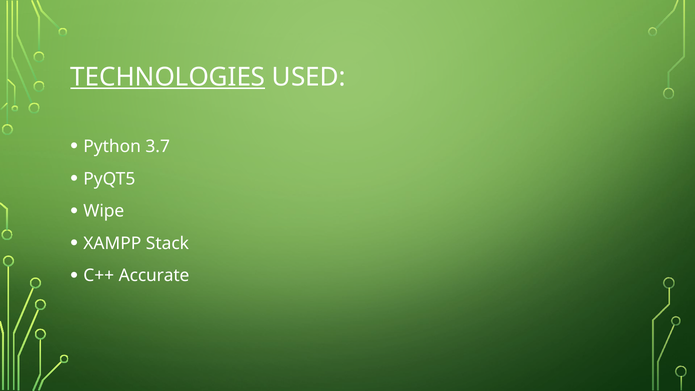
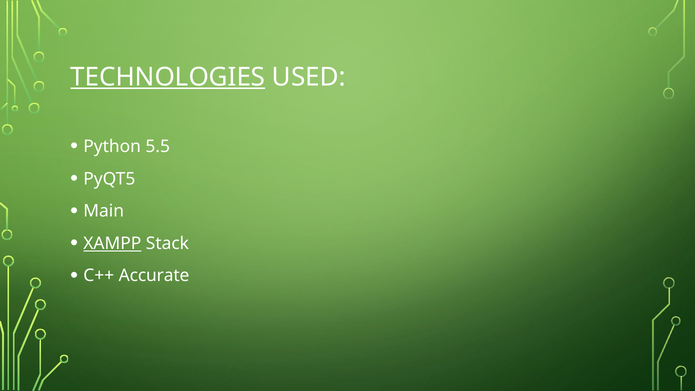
3.7: 3.7 -> 5.5
Wipe: Wipe -> Main
XAMPP underline: none -> present
